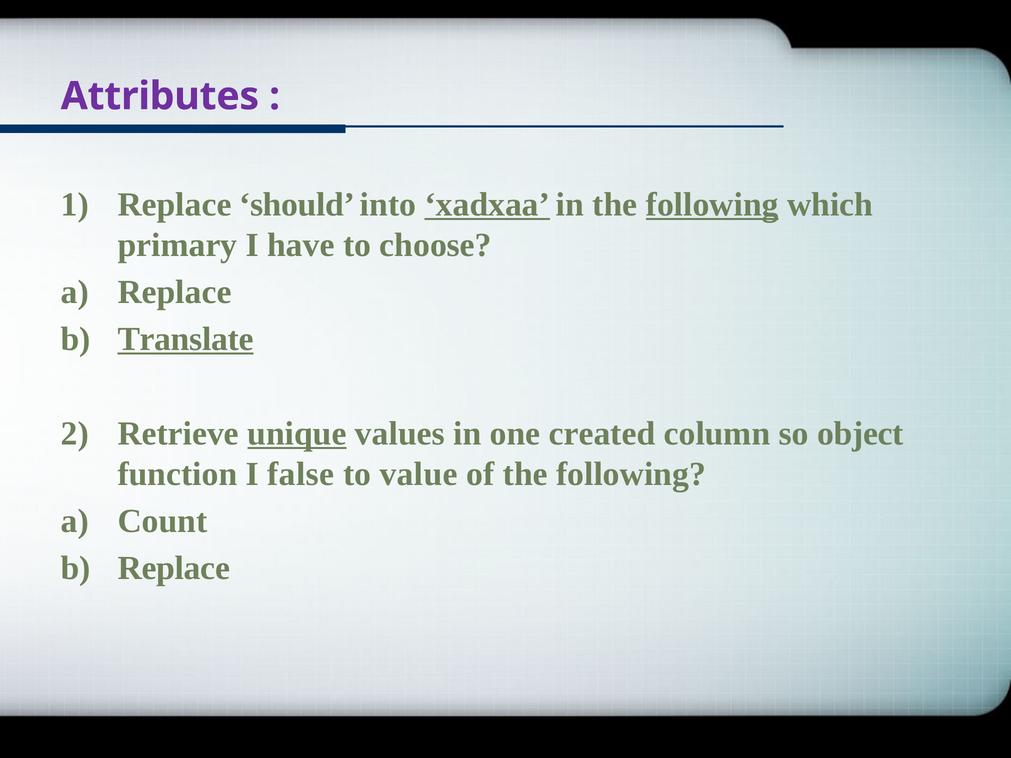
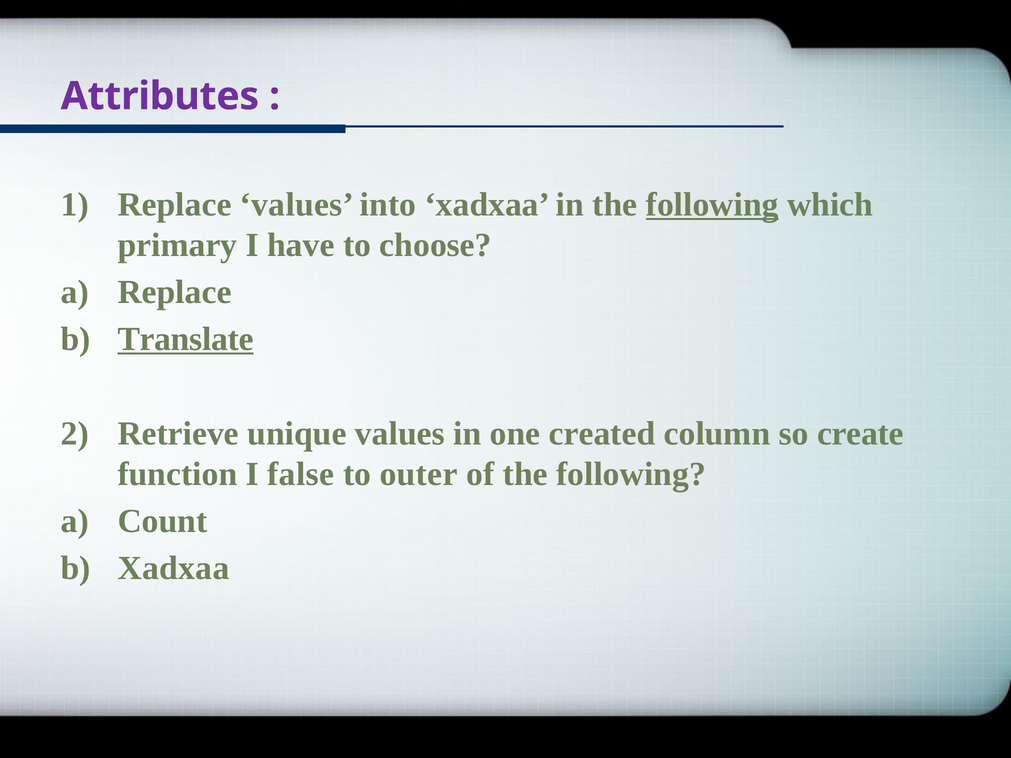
Replace should: should -> values
xadxaa at (487, 205) underline: present -> none
unique underline: present -> none
object: object -> create
value: value -> outer
Replace at (174, 568): Replace -> Xadxaa
